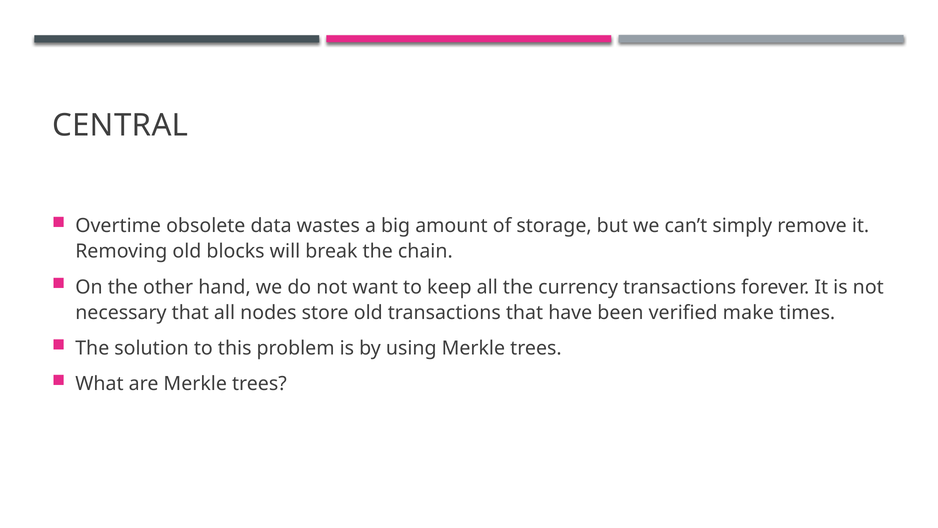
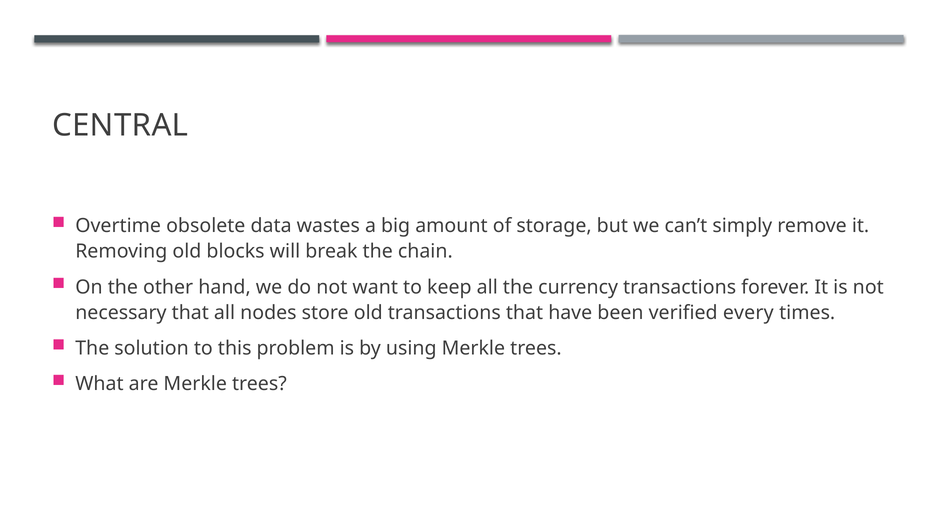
make: make -> every
